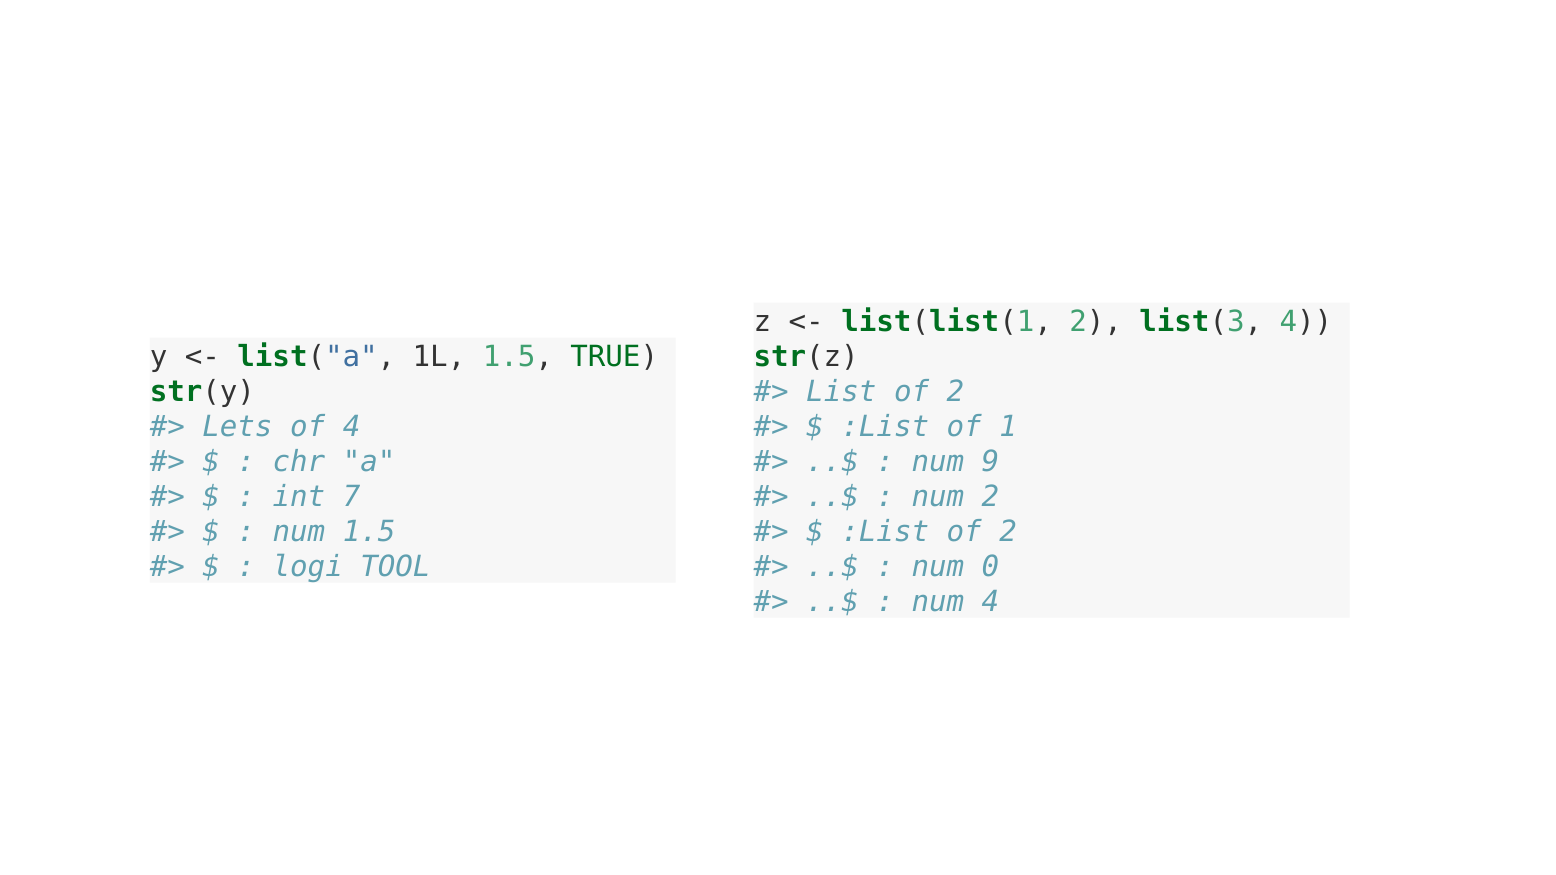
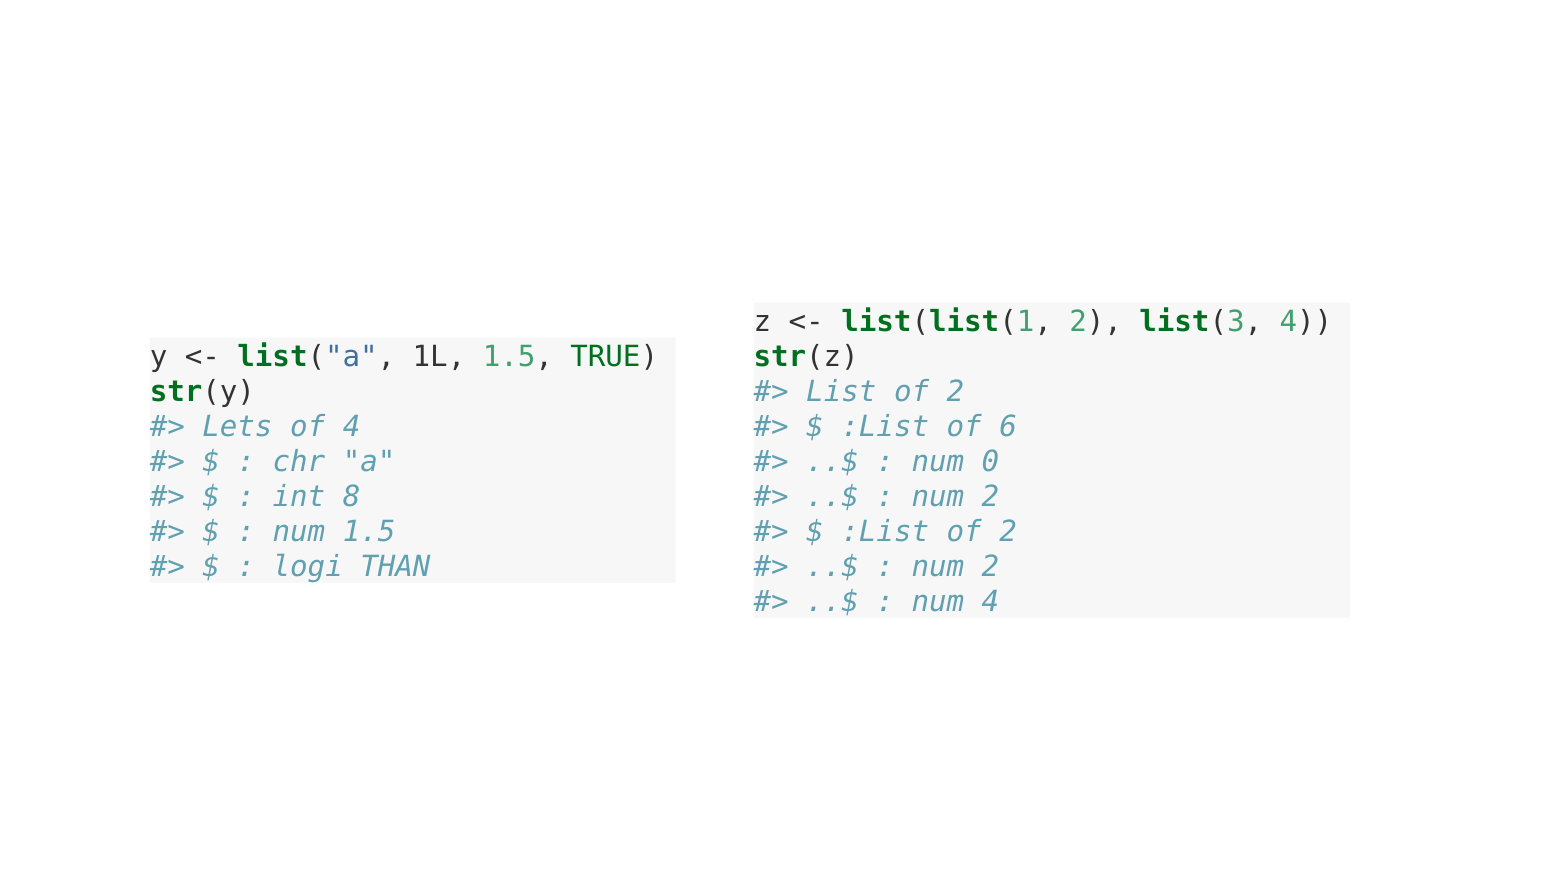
1: 1 -> 6
9: 9 -> 0
7: 7 -> 8
TOOL: TOOL -> THAN
0 at (991, 567): 0 -> 2
